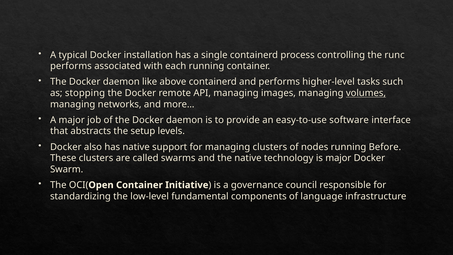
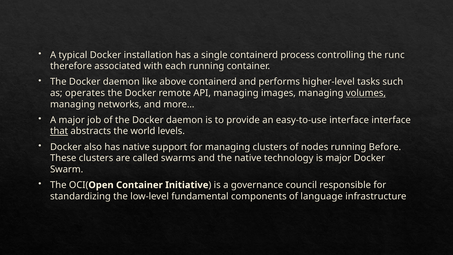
performs at (71, 66): performs -> therefore
stopping: stopping -> operates
easy-to-use software: software -> interface
that underline: none -> present
setup: setup -> world
